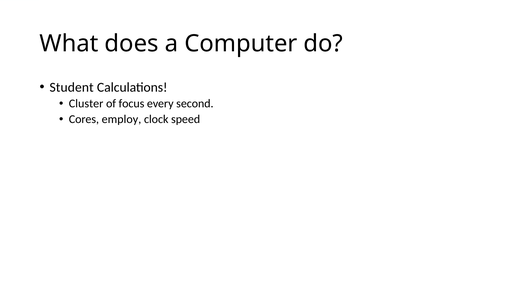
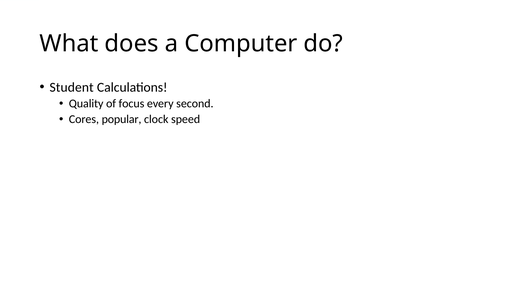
Cluster: Cluster -> Quality
employ: employ -> popular
